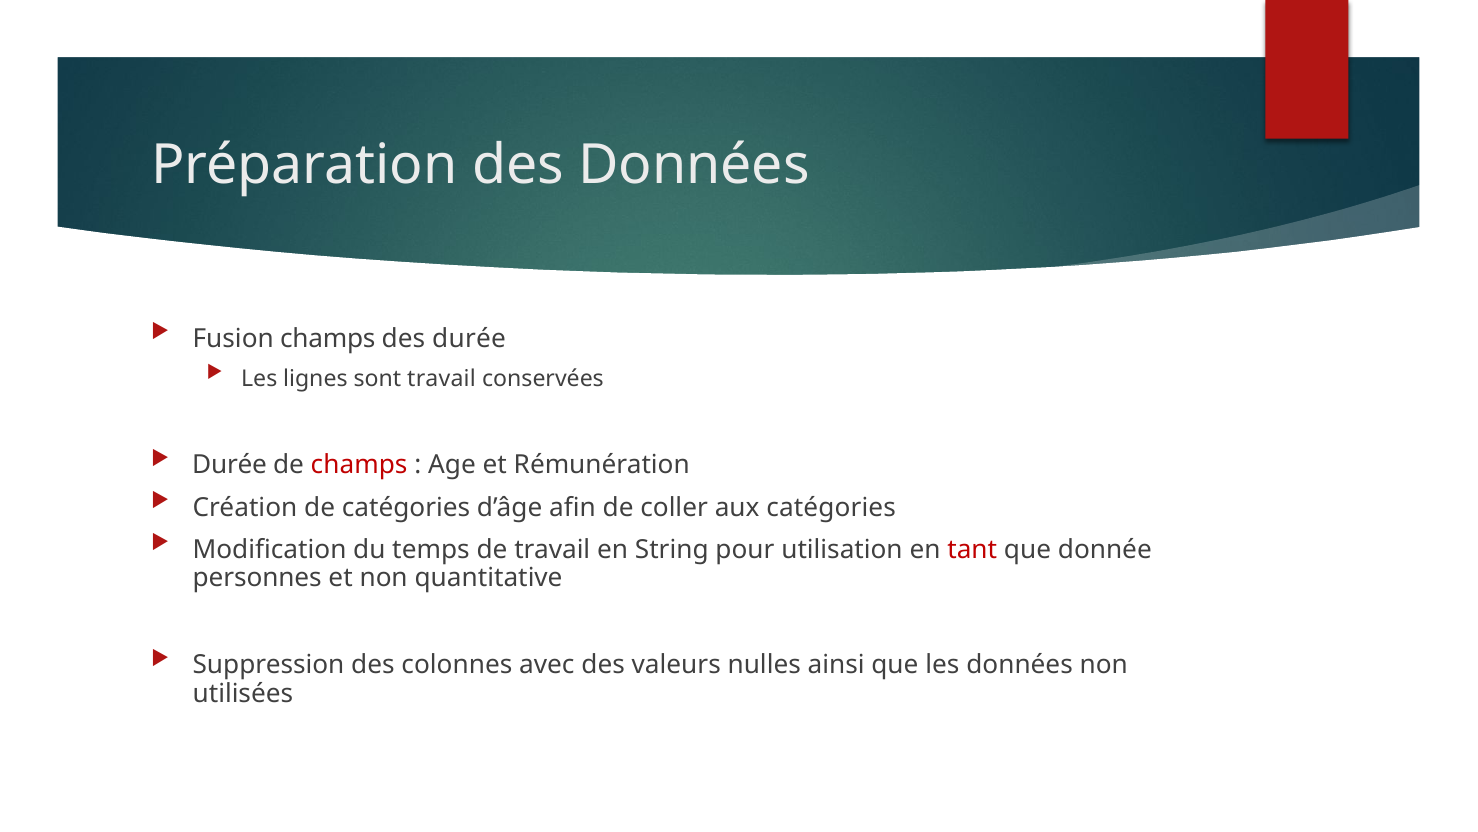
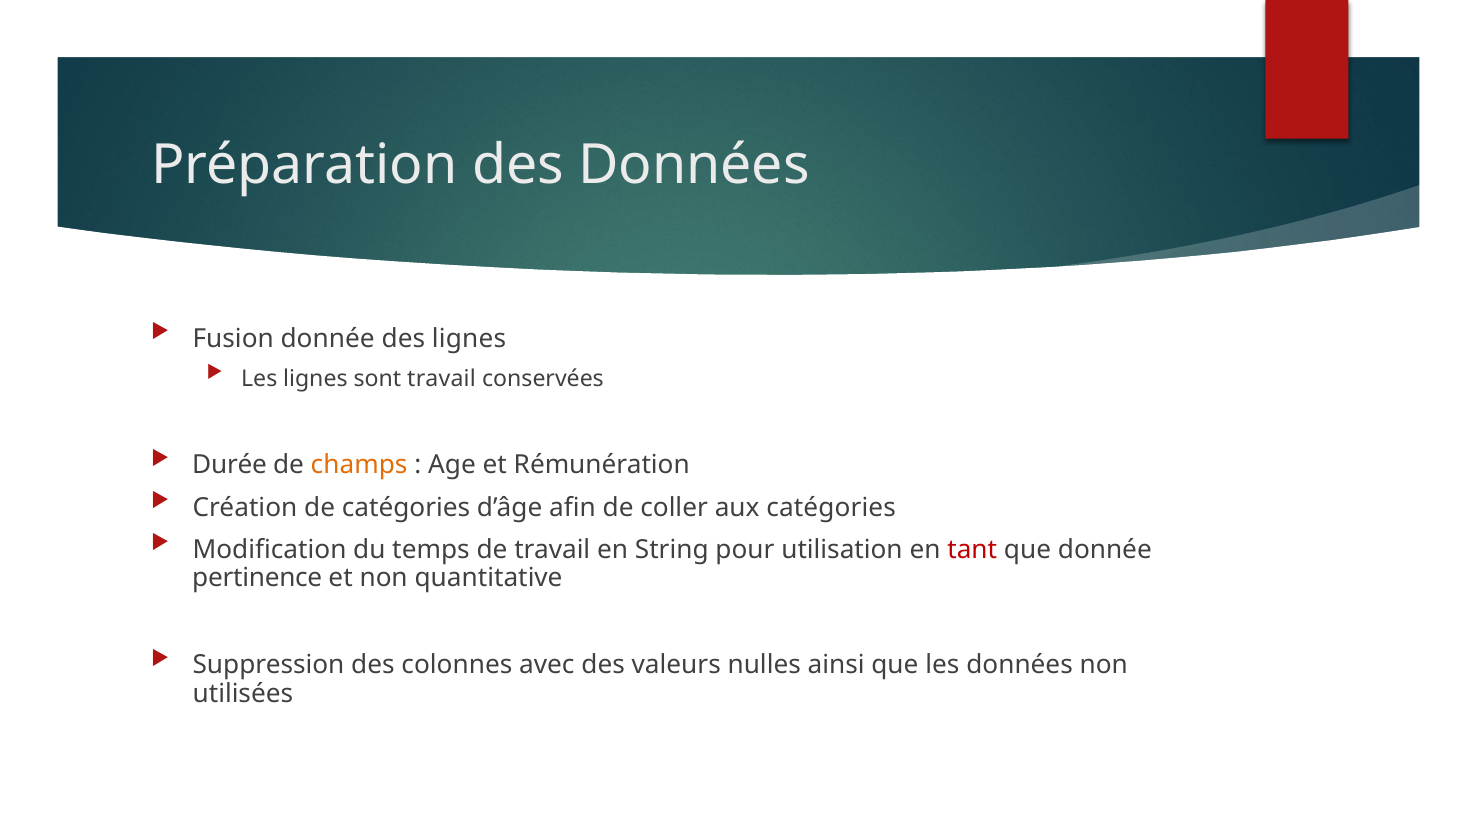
Fusion champs: champs -> donnée
des durée: durée -> lignes
champs at (359, 465) colour: red -> orange
personnes: personnes -> pertinence
